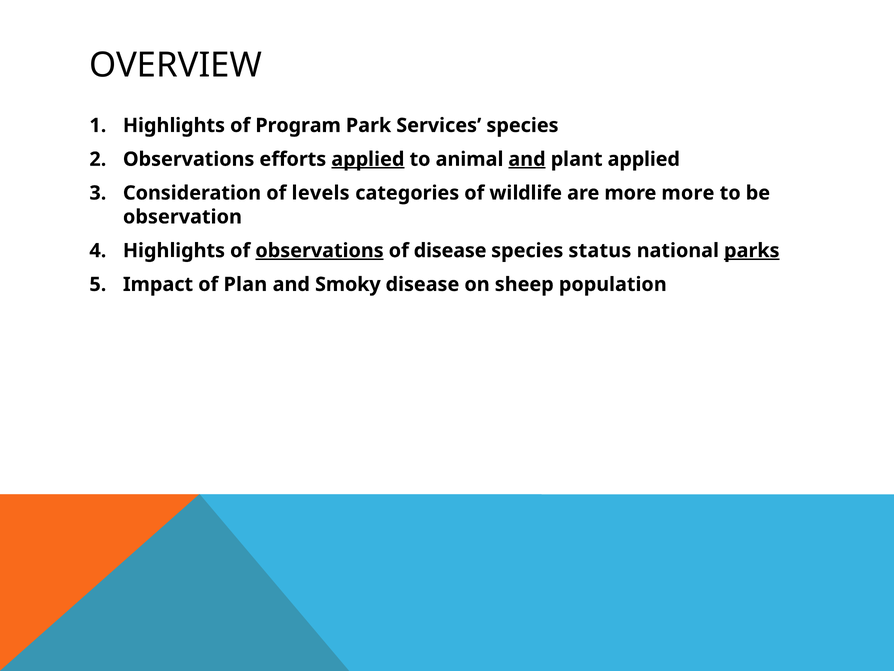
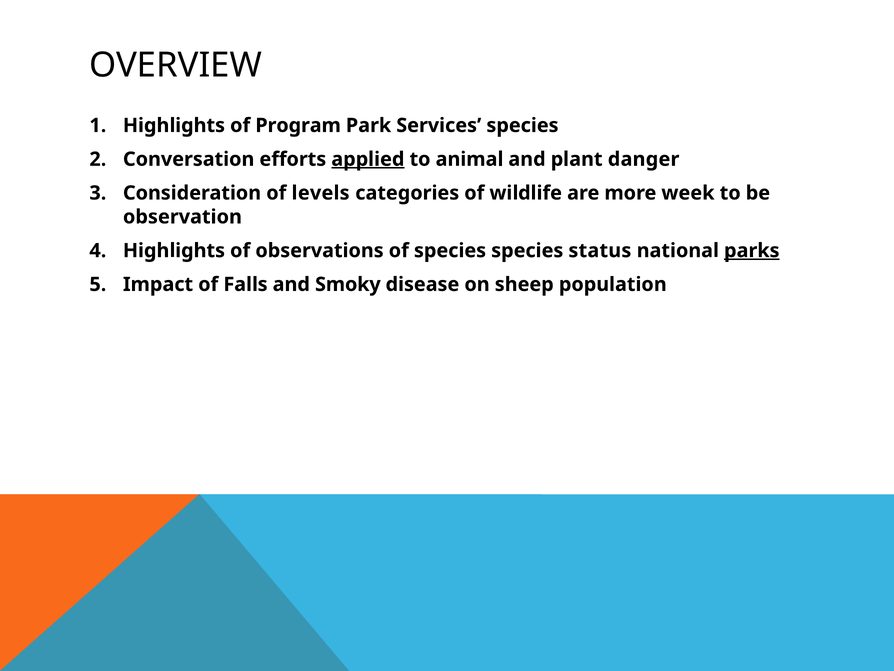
Observations at (189, 159): Observations -> Conversation
and at (527, 159) underline: present -> none
plant applied: applied -> danger
more more: more -> week
observations at (320, 250) underline: present -> none
of disease: disease -> species
Plan: Plan -> Falls
